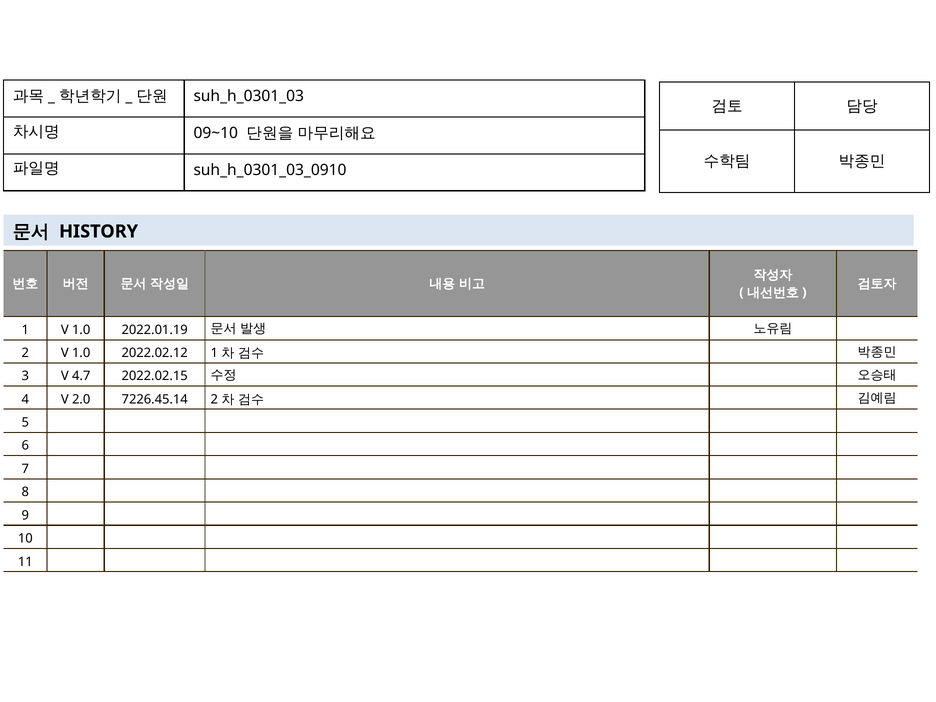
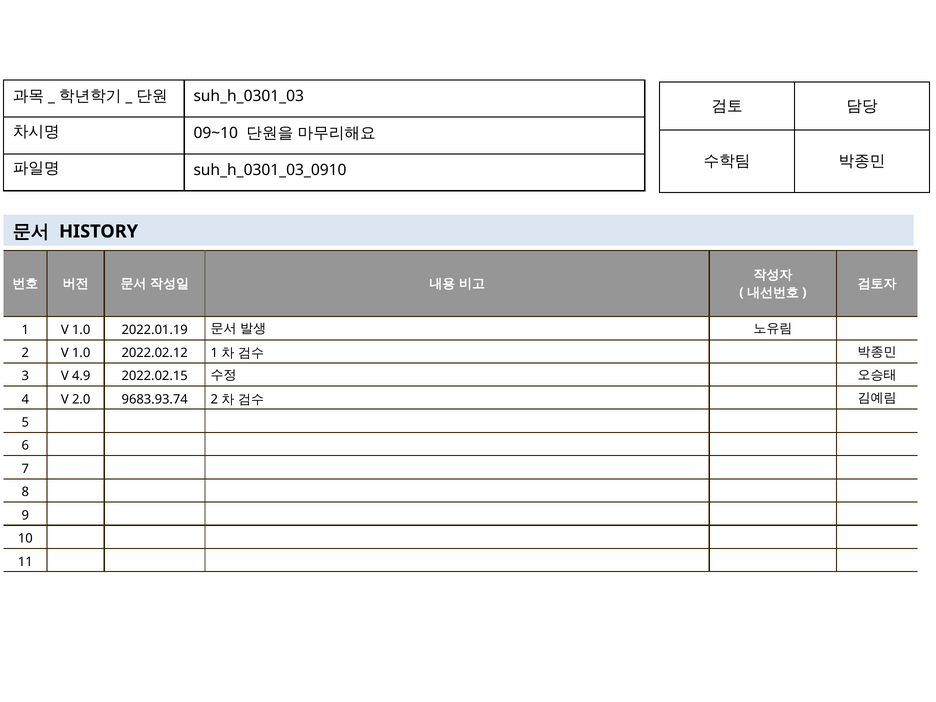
4.7: 4.7 -> 4.9
7226.45.14: 7226.45.14 -> 9683.93.74
